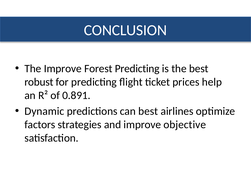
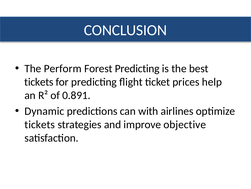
The Improve: Improve -> Perform
robust at (39, 82): robust -> tickets
can best: best -> with
factors at (40, 124): factors -> tickets
